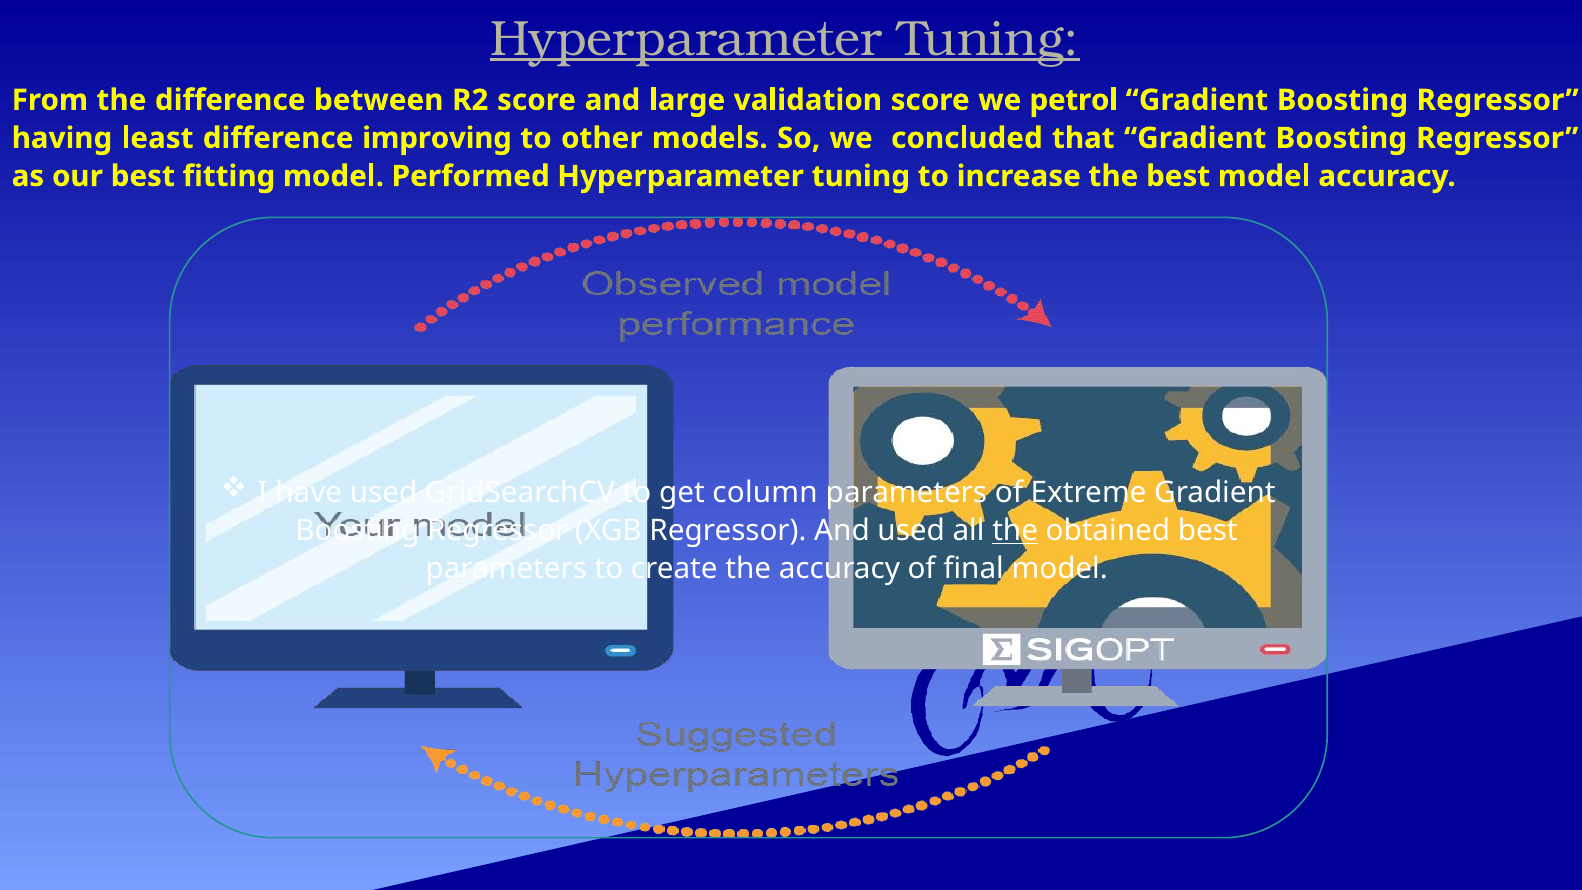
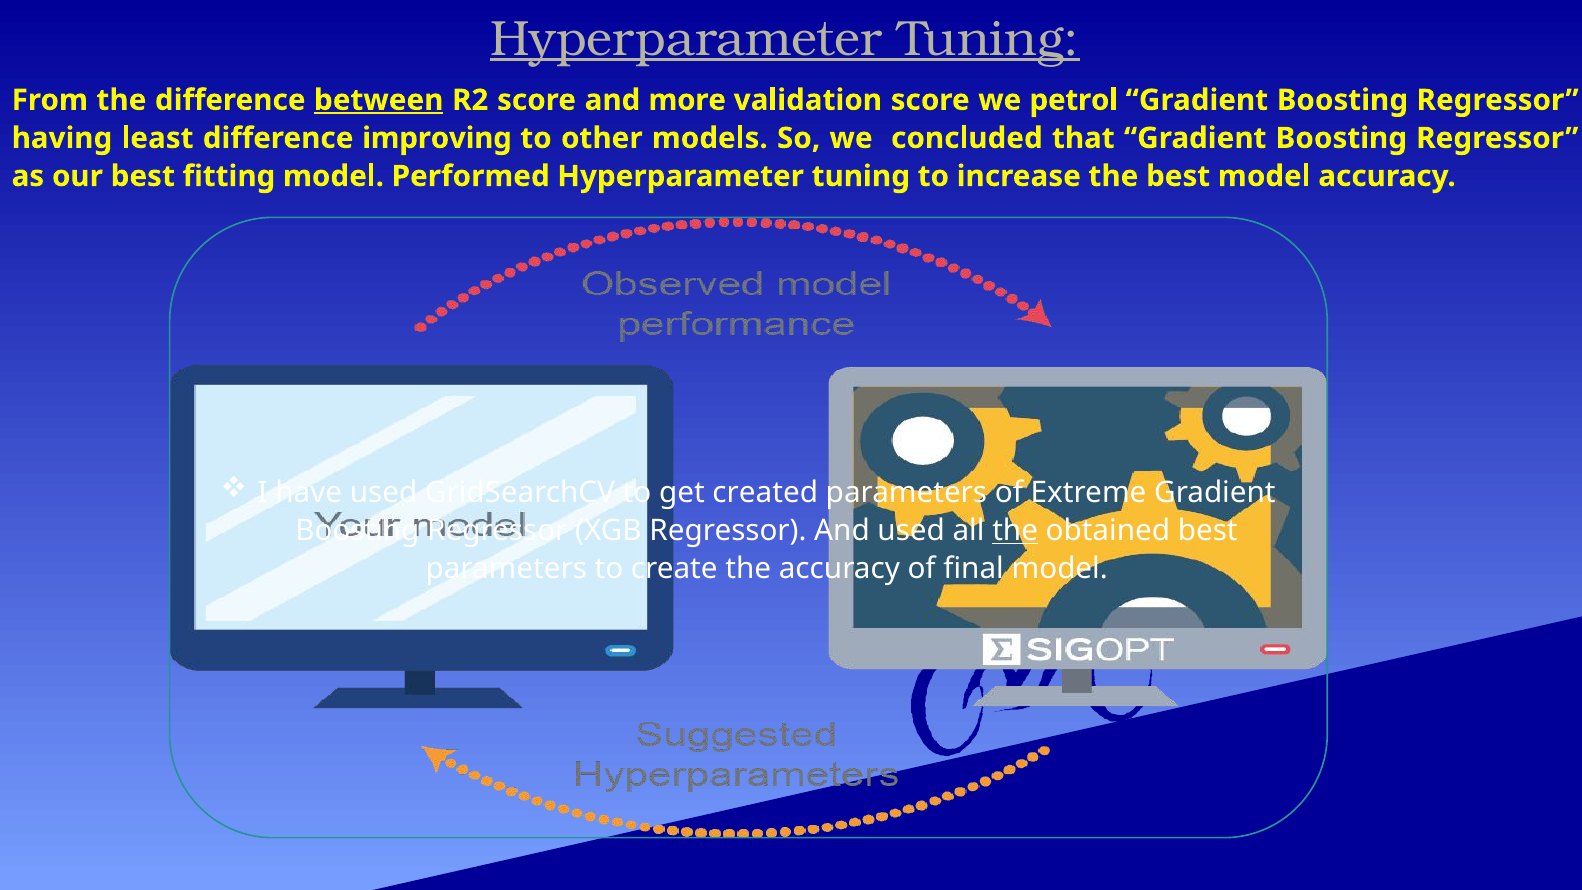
between underline: none -> present
large: large -> more
column: column -> created
